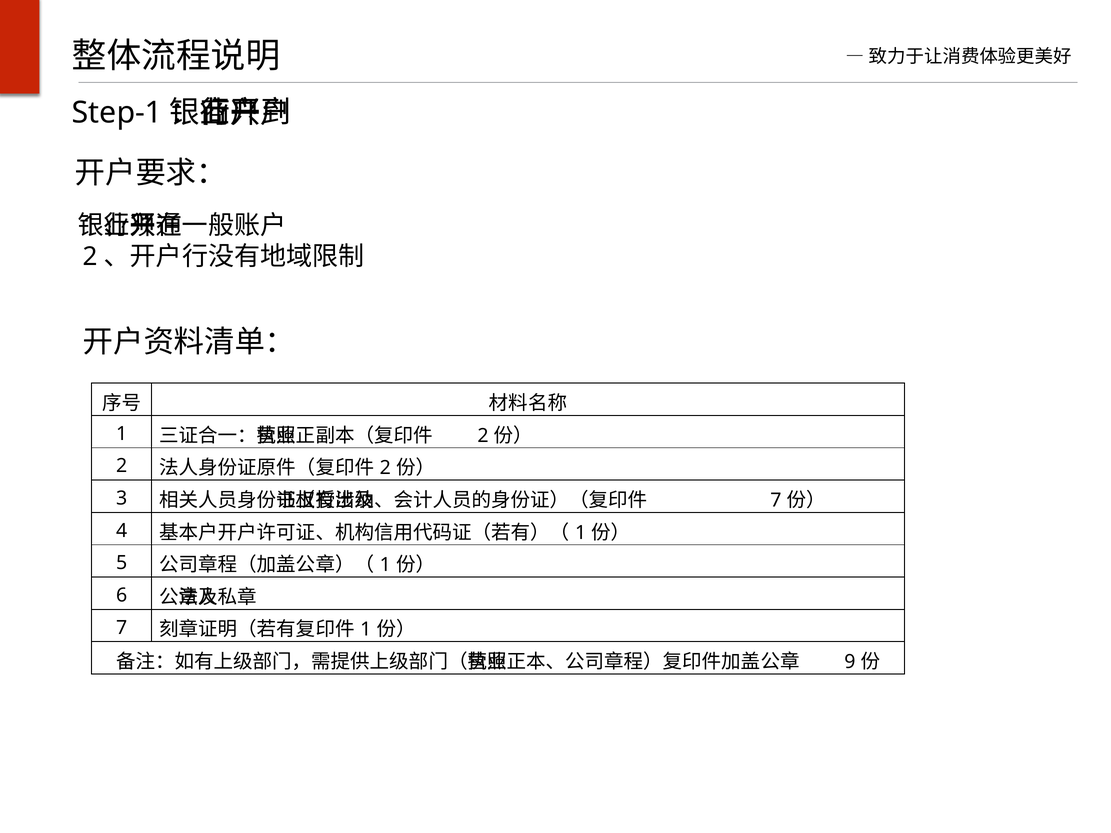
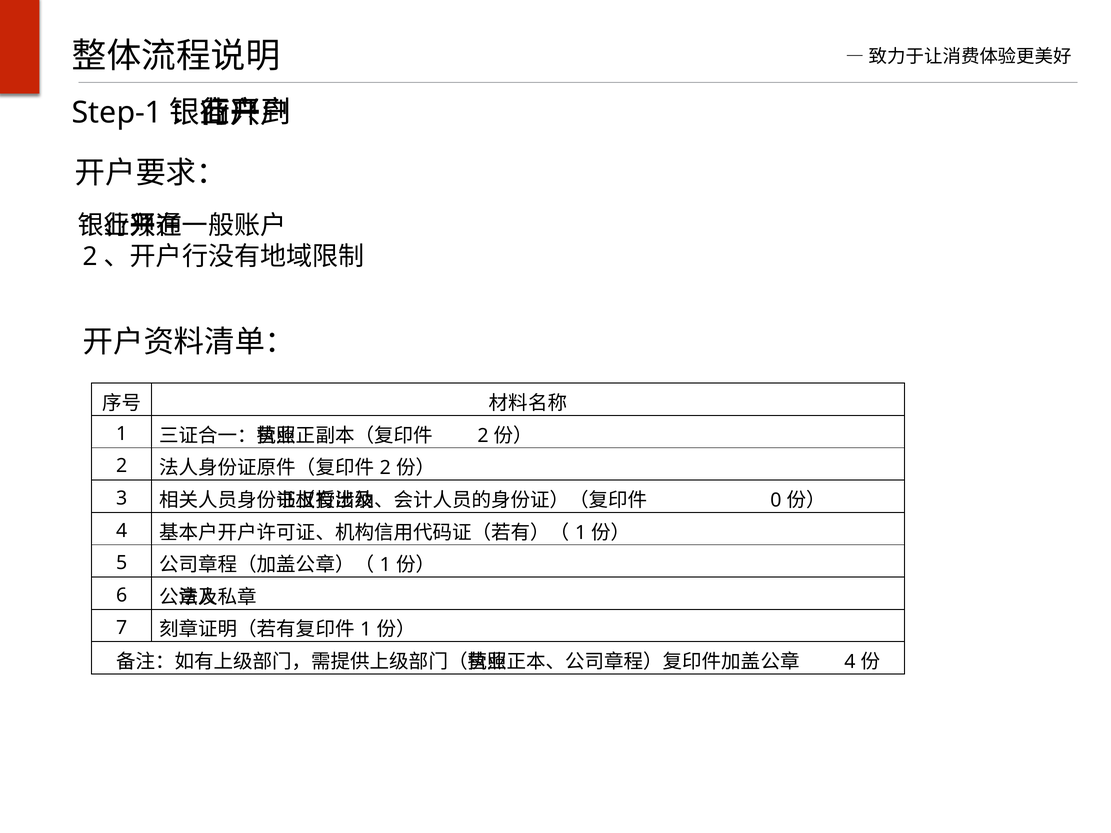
7 at (776, 500): 7 -> 0
9 at (850, 662): 9 -> 4
